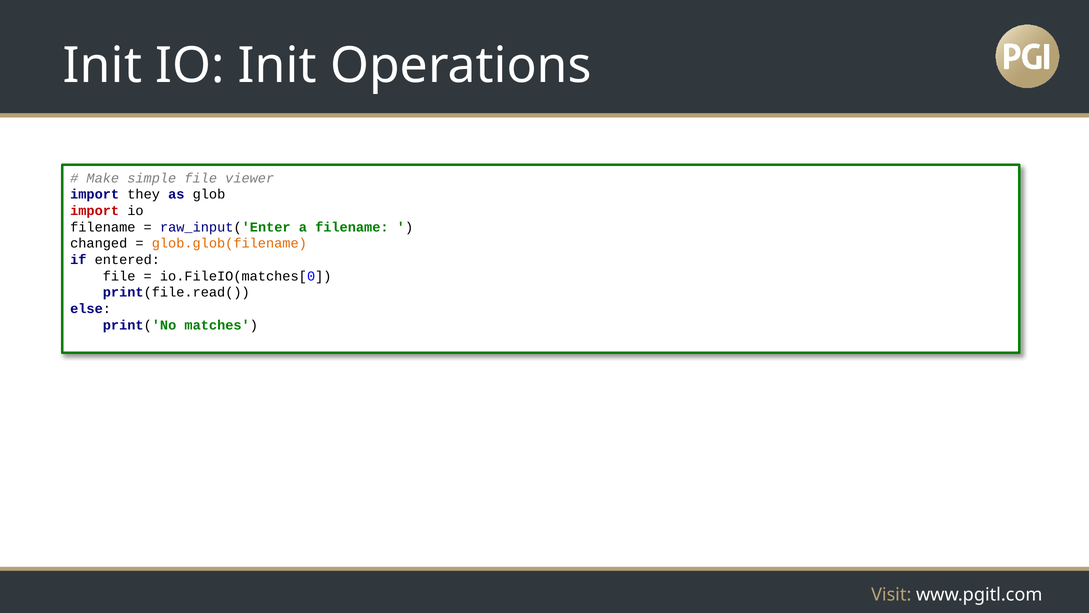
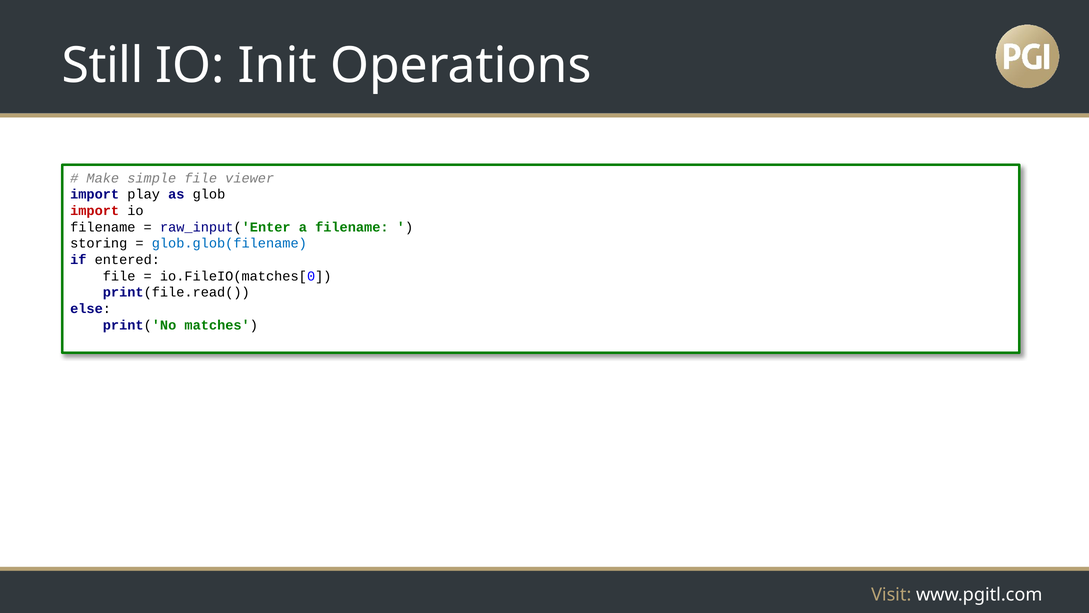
Init at (102, 66): Init -> Still
they: they -> play
changed: changed -> storing
glob.glob(filename colour: orange -> blue
